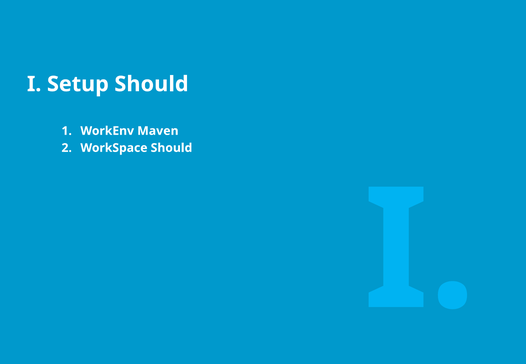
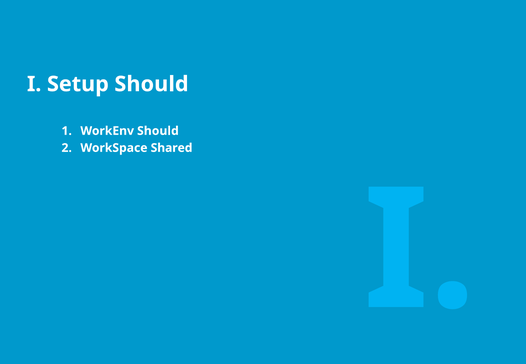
WorkEnv Maven: Maven -> Should
WorkSpace Should: Should -> Shared
